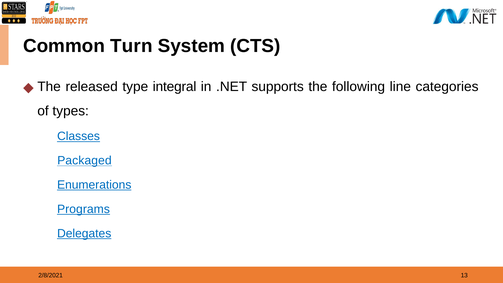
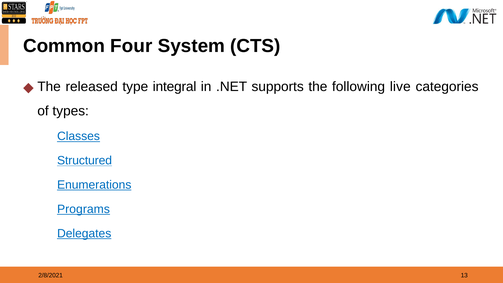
Turn: Turn -> Four
line: line -> live
Packaged: Packaged -> Structured
